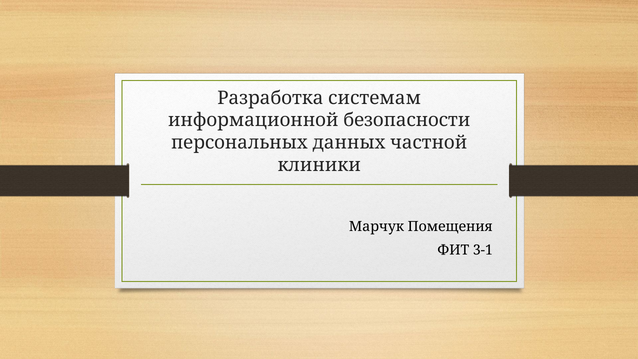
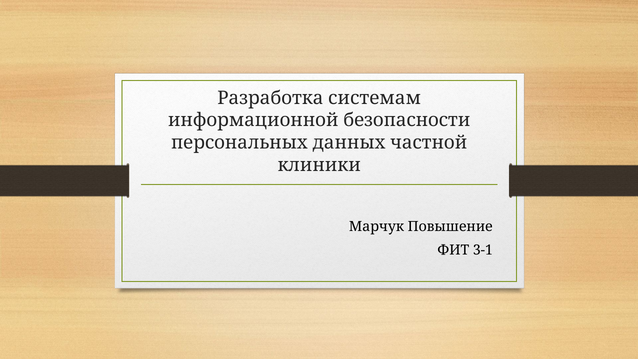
Помещения: Помещения -> Повышение
